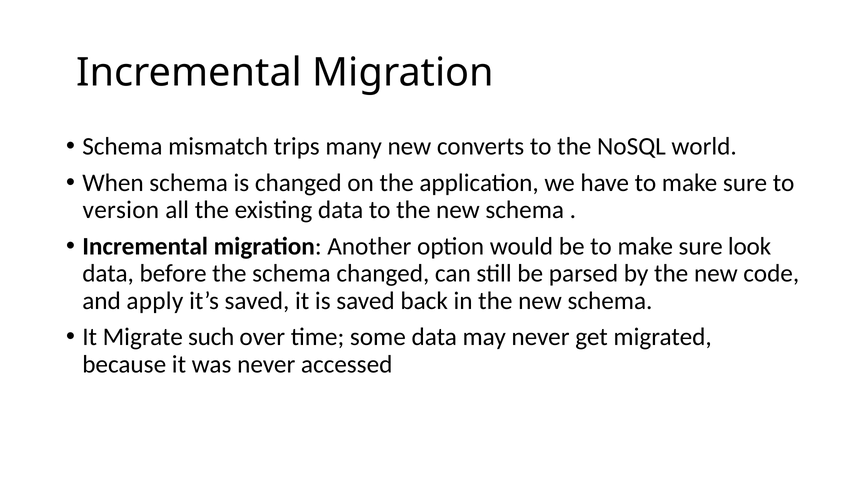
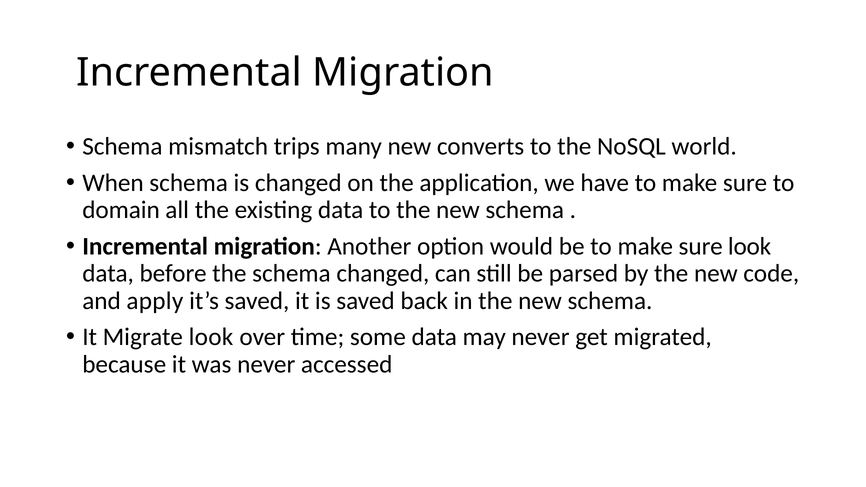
version: version -> domain
Migrate such: such -> look
